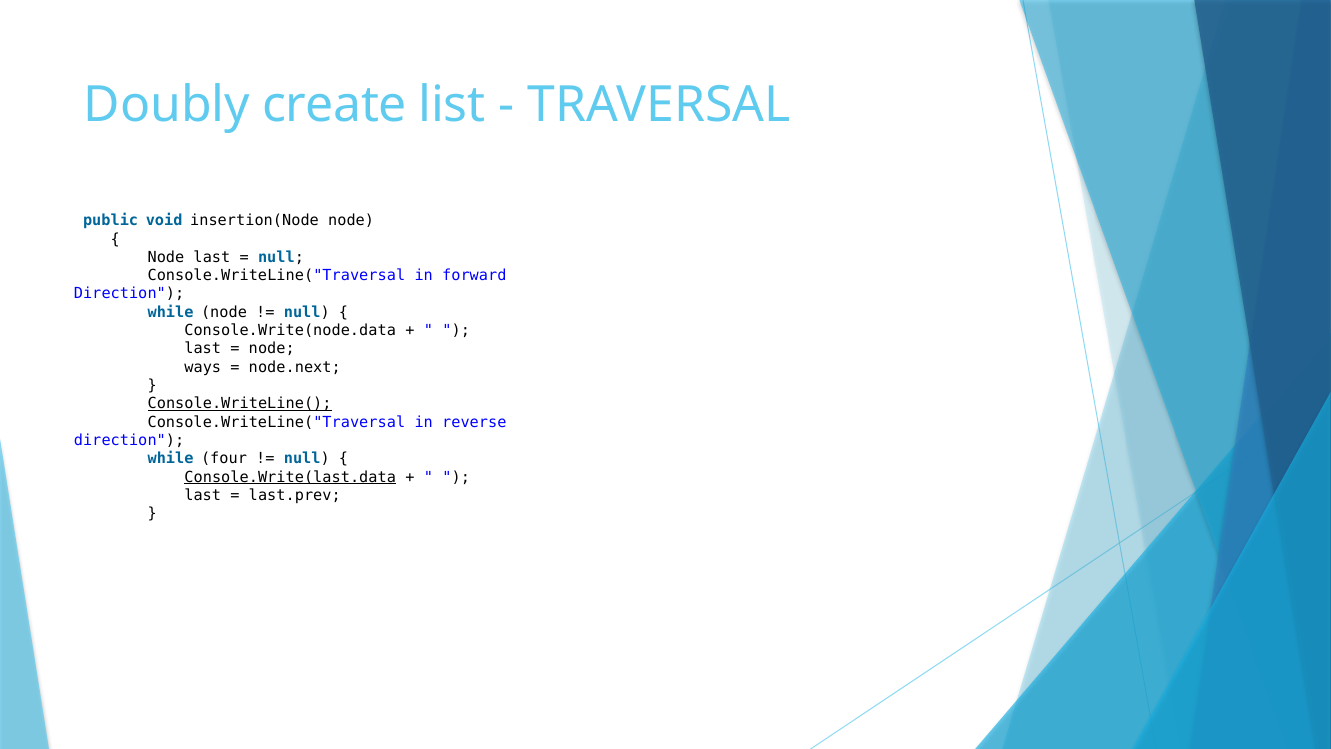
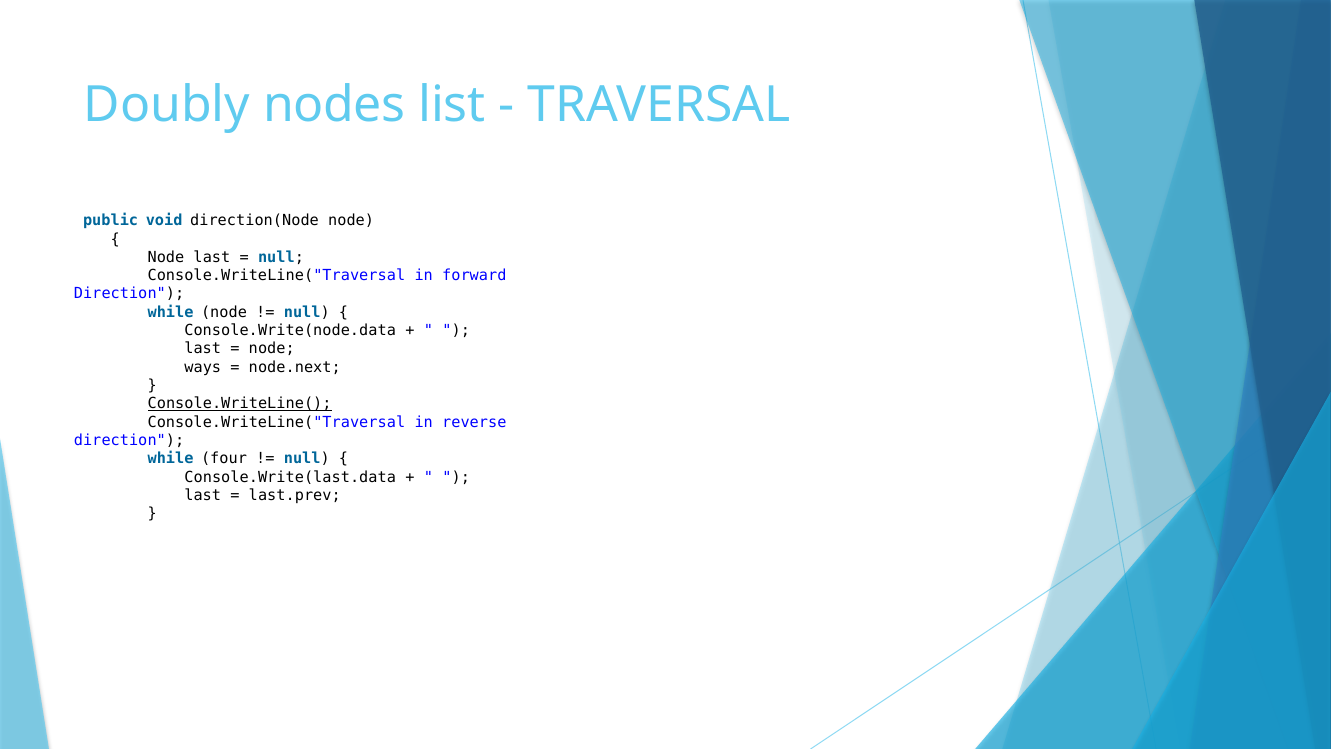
create: create -> nodes
insertion(Node: insertion(Node -> direction(Node
Console.Write(last.data underline: present -> none
